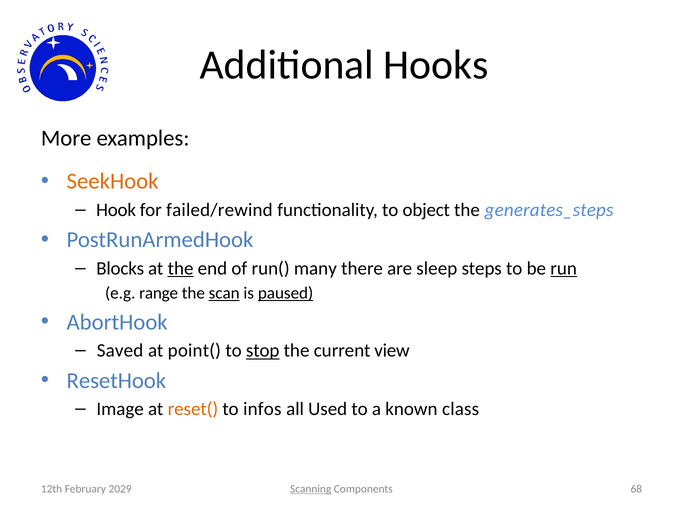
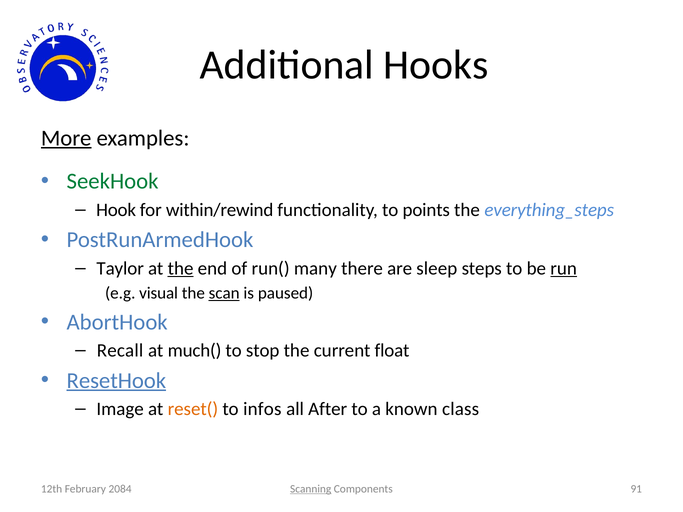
More underline: none -> present
SeekHook colour: orange -> green
failed/rewind: failed/rewind -> within/rewind
object: object -> points
generates_steps: generates_steps -> everything_steps
Blocks: Blocks -> Taylor
range: range -> visual
paused underline: present -> none
Saved: Saved -> Recall
point(: point( -> much(
stop underline: present -> none
view: view -> float
ResetHook underline: none -> present
Used: Used -> After
68: 68 -> 91
2029: 2029 -> 2084
